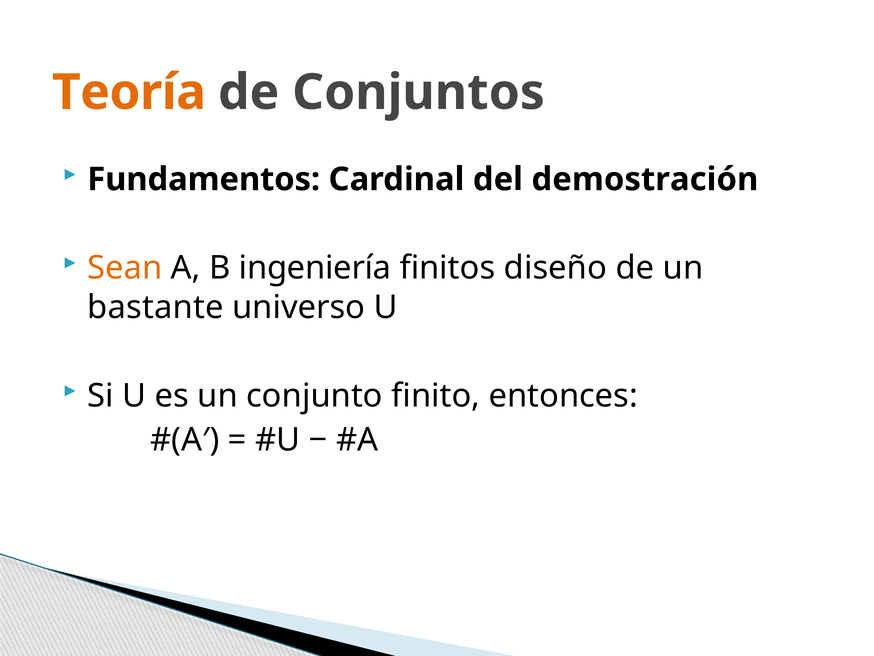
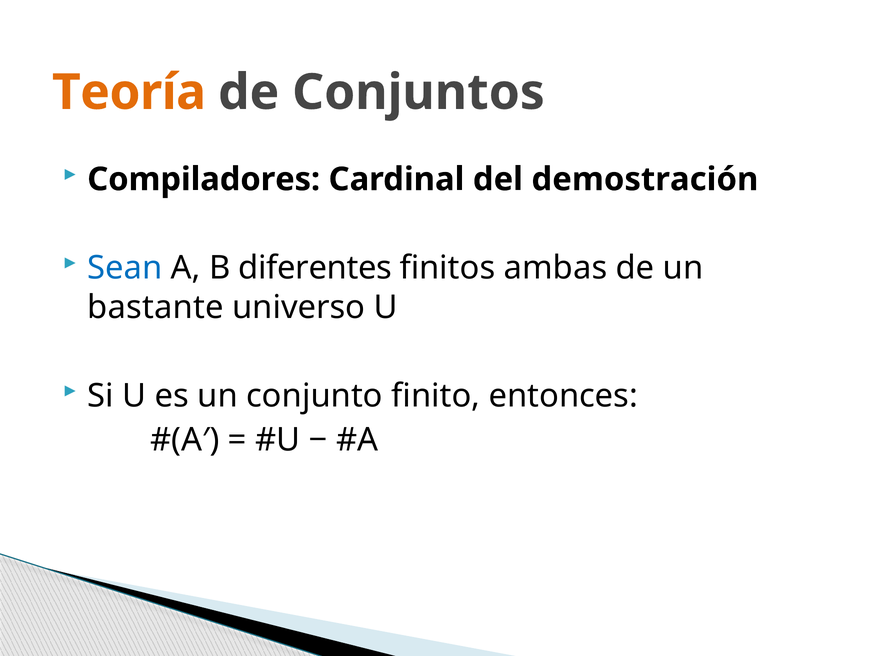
Fundamentos: Fundamentos -> Compiladores
Sean colour: orange -> blue
ingeniería: ingeniería -> diferentes
diseño: diseño -> ambas
